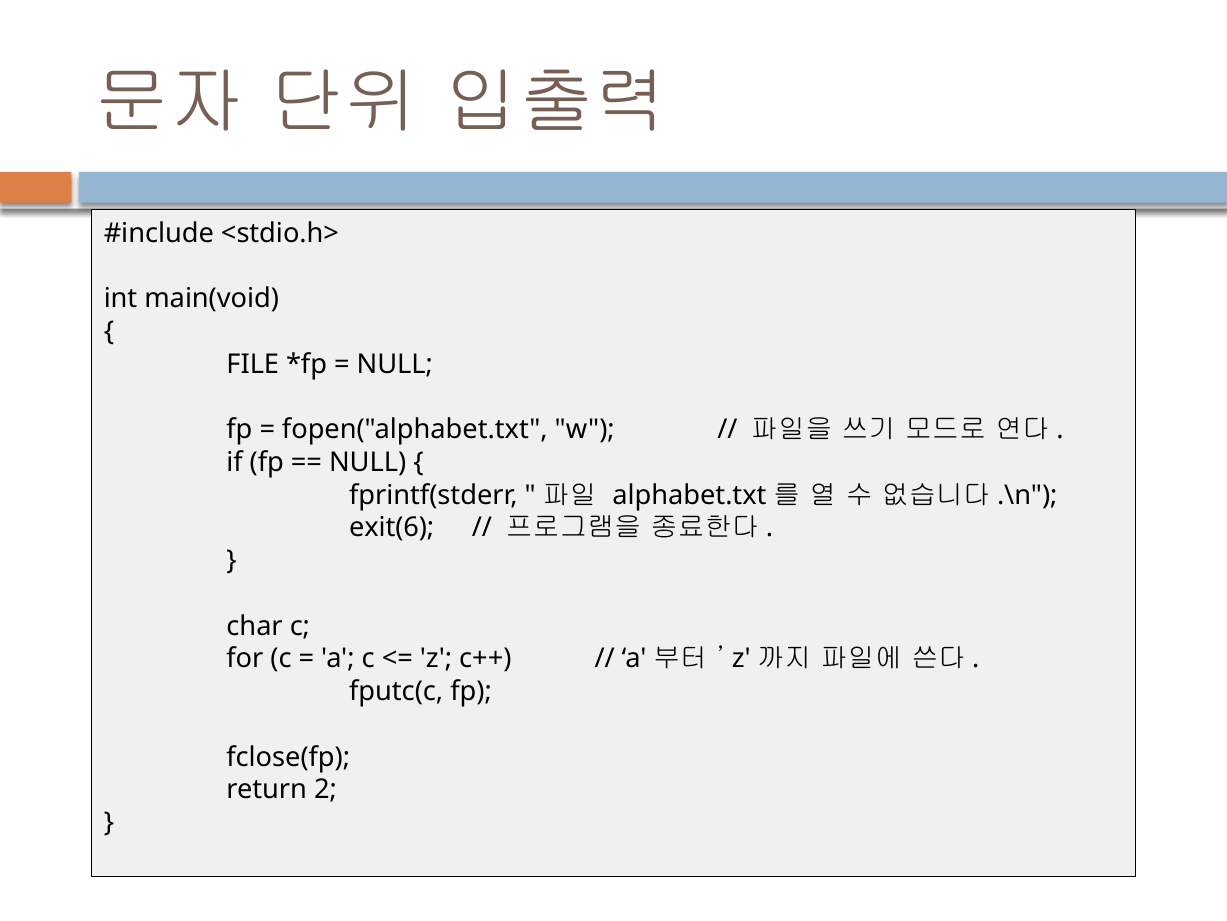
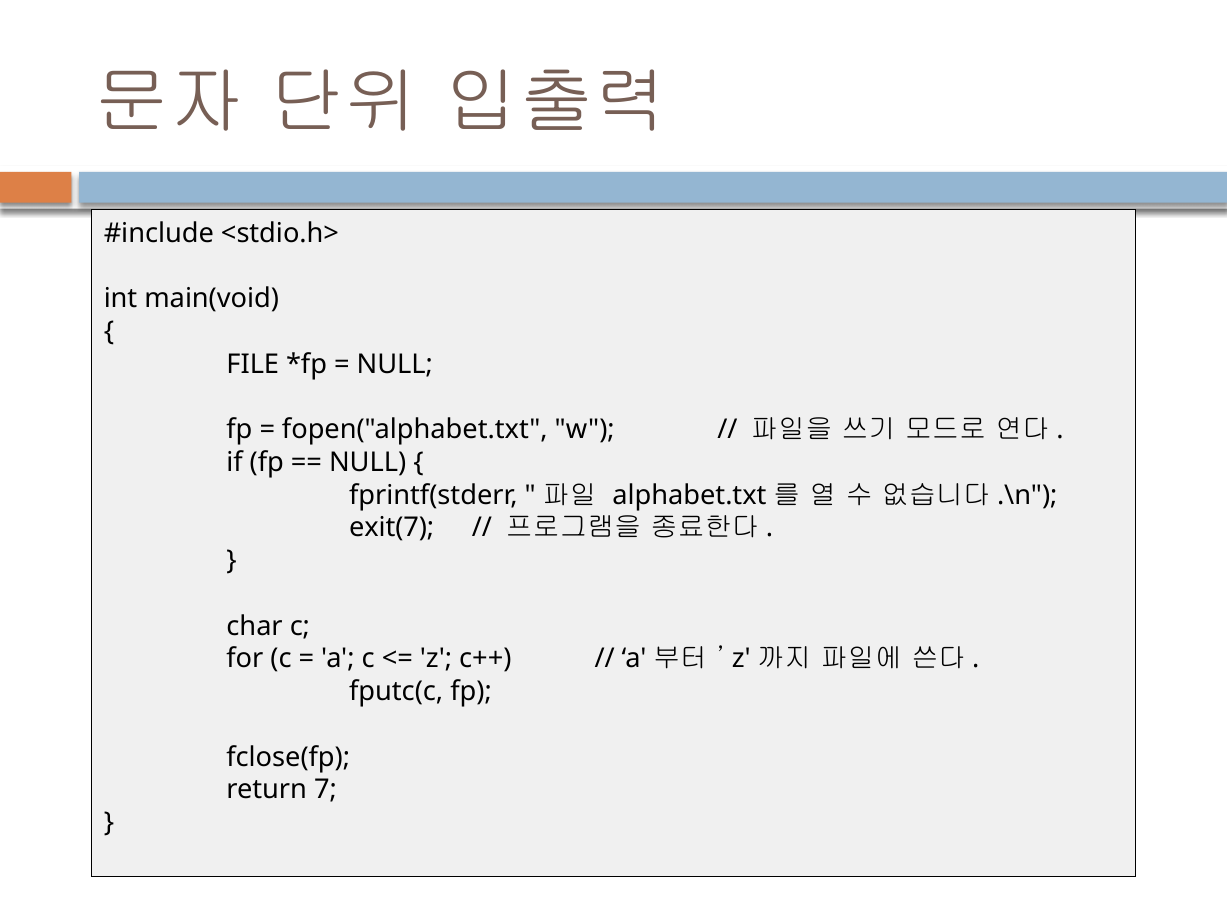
exit(6: exit(6 -> exit(7
2: 2 -> 7
